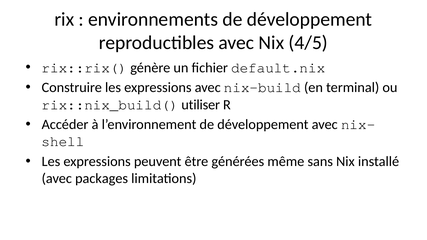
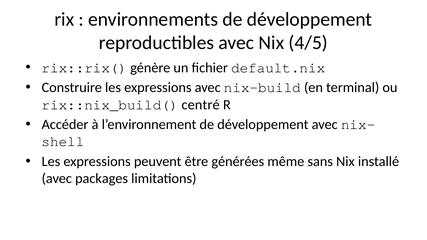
utiliser: utiliser -> centré
